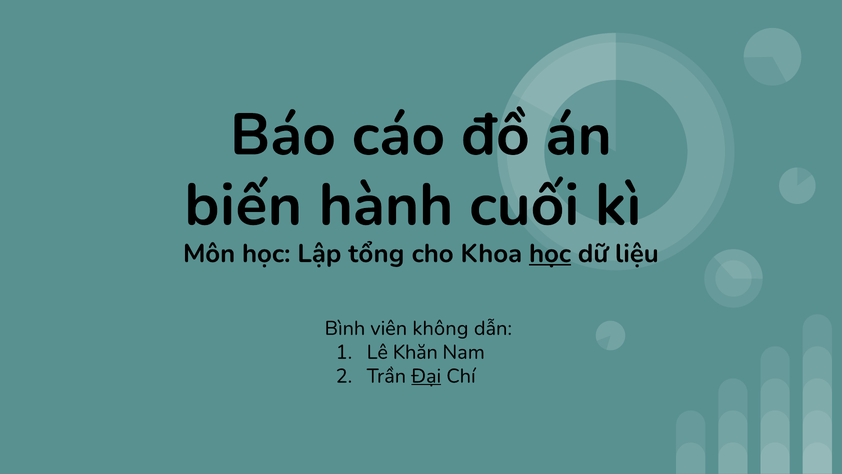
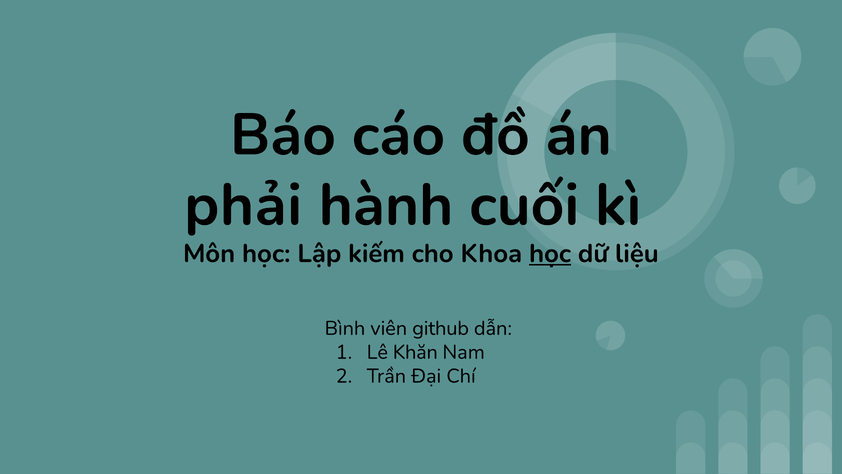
biến: biến -> phải
tổng: tổng -> kiếm
không: không -> github
Đại underline: present -> none
